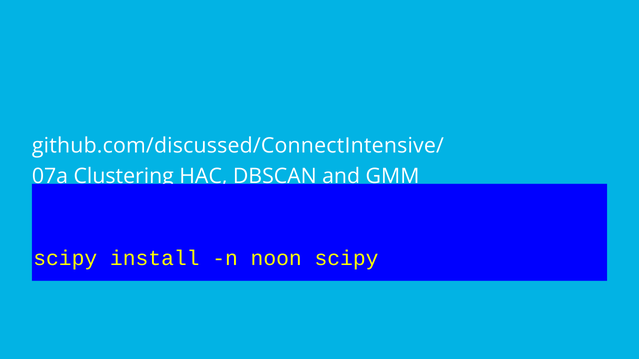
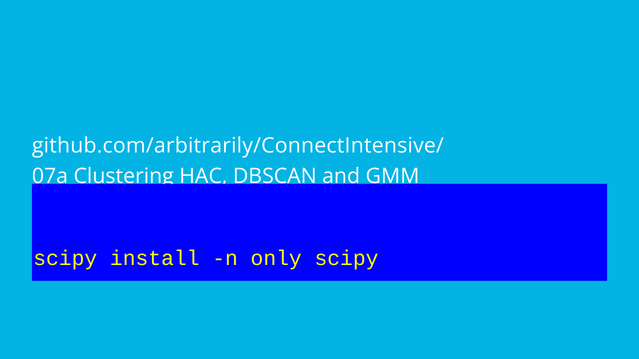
github.com/discussed/ConnectIntensive/: github.com/discussed/ConnectIntensive/ -> github.com/arbitrarily/ConnectIntensive/
noon: noon -> only
